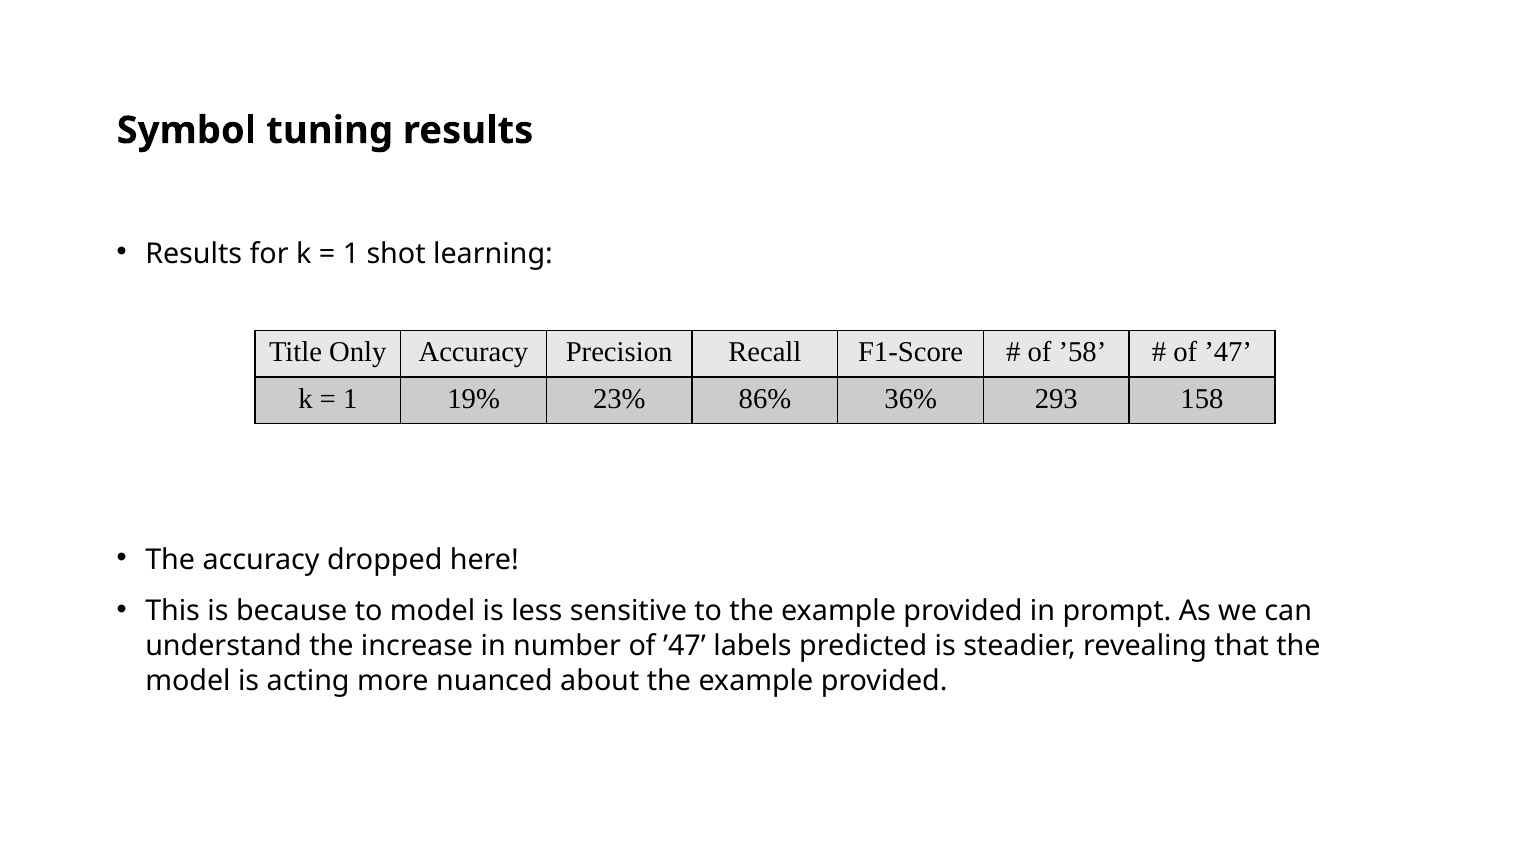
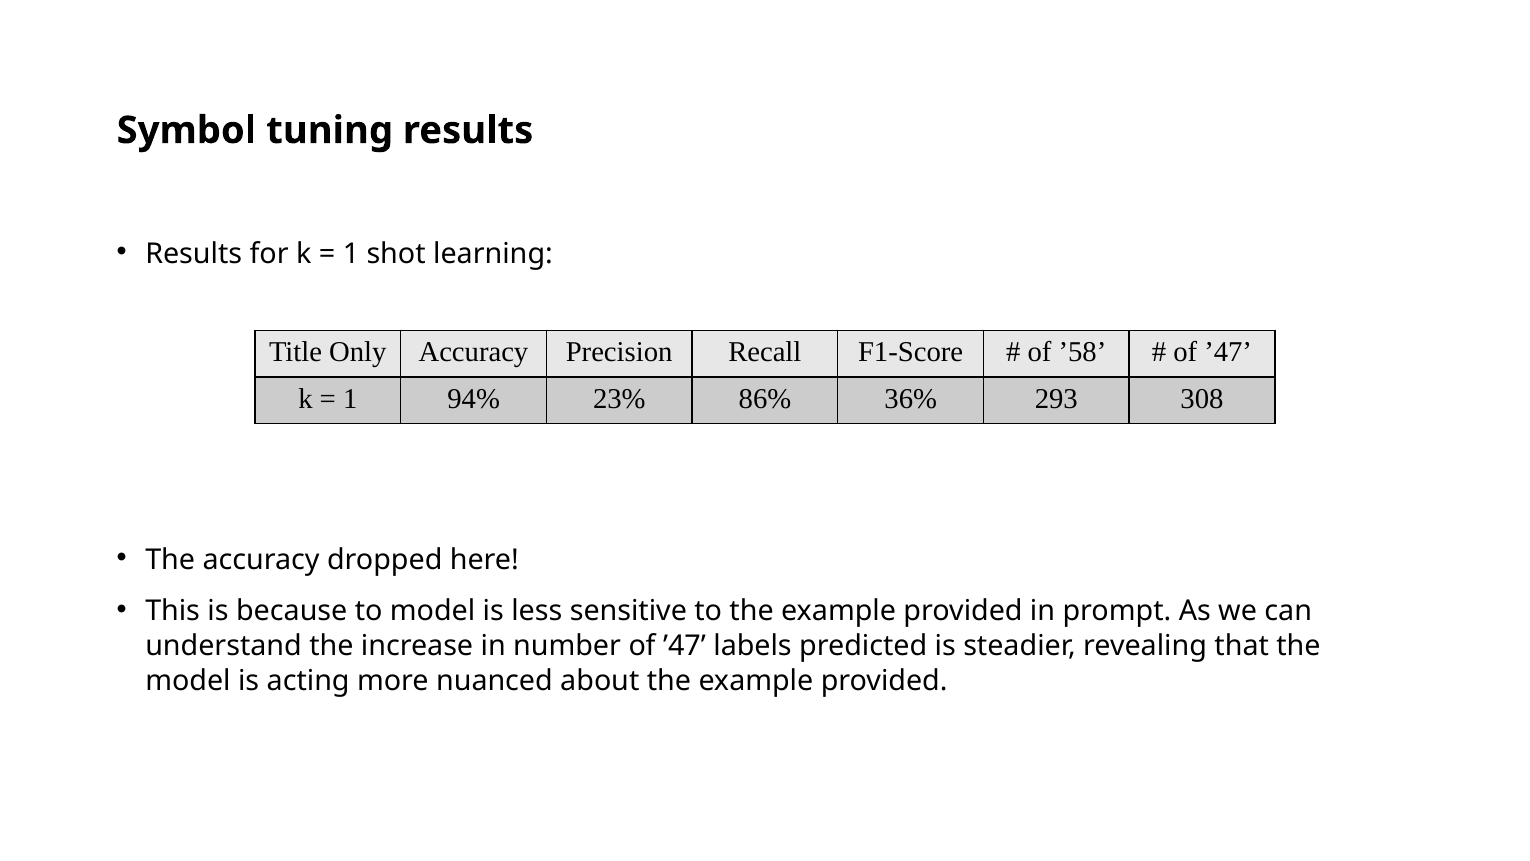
19%: 19% -> 94%
158: 158 -> 308
